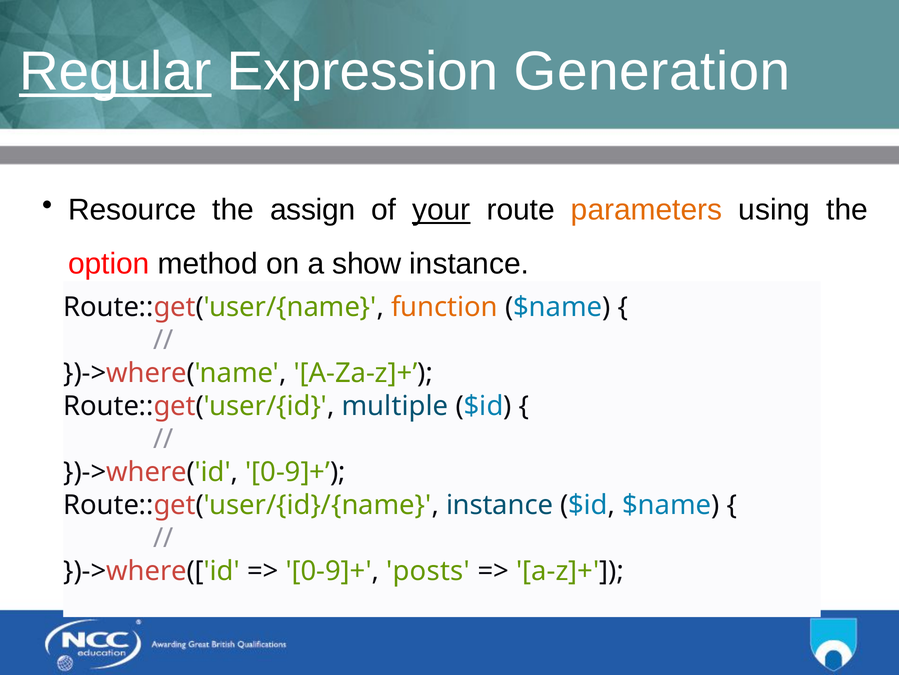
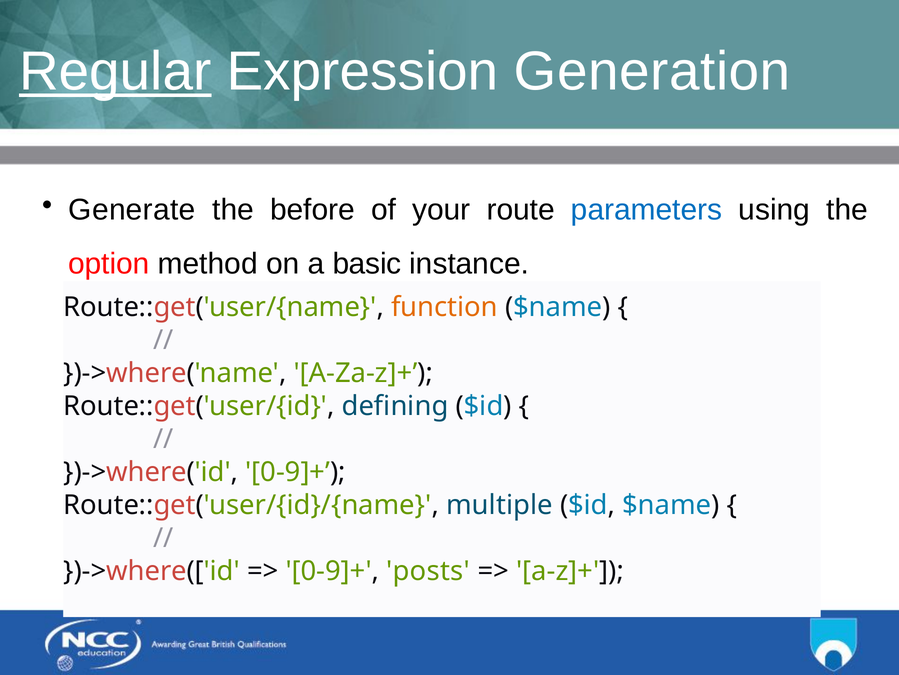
Resource: Resource -> Generate
assign: assign -> before
your underline: present -> none
parameters colour: orange -> blue
show: show -> basic
multiple: multiple -> defining
Route::get('user/{id}/{name instance: instance -> multiple
